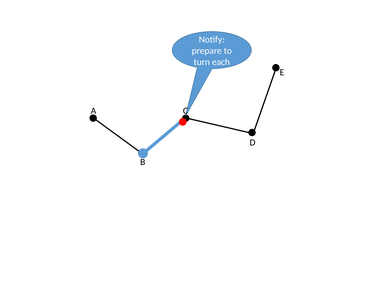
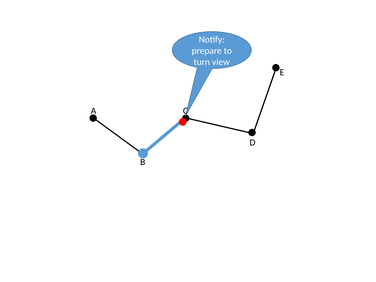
each: each -> view
